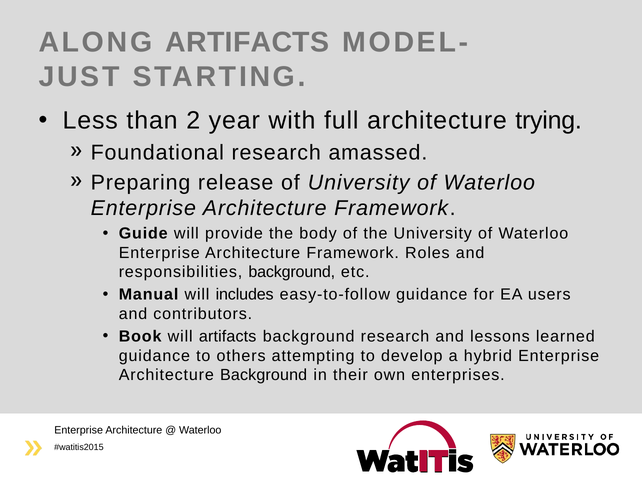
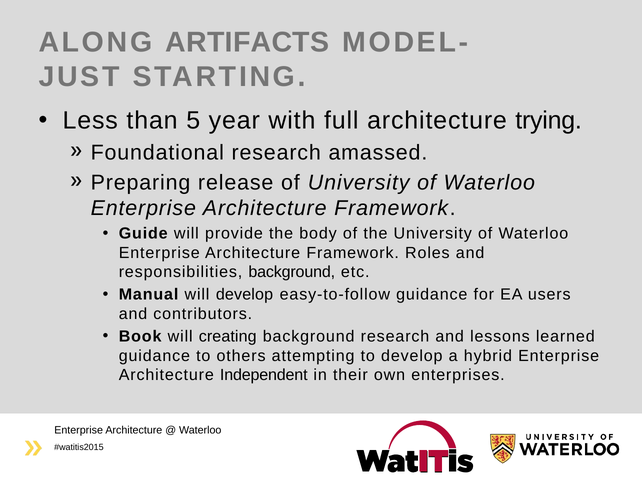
2: 2 -> 5
will includes: includes -> develop
will artifacts: artifacts -> creating
Architecture Background: Background -> Independent
